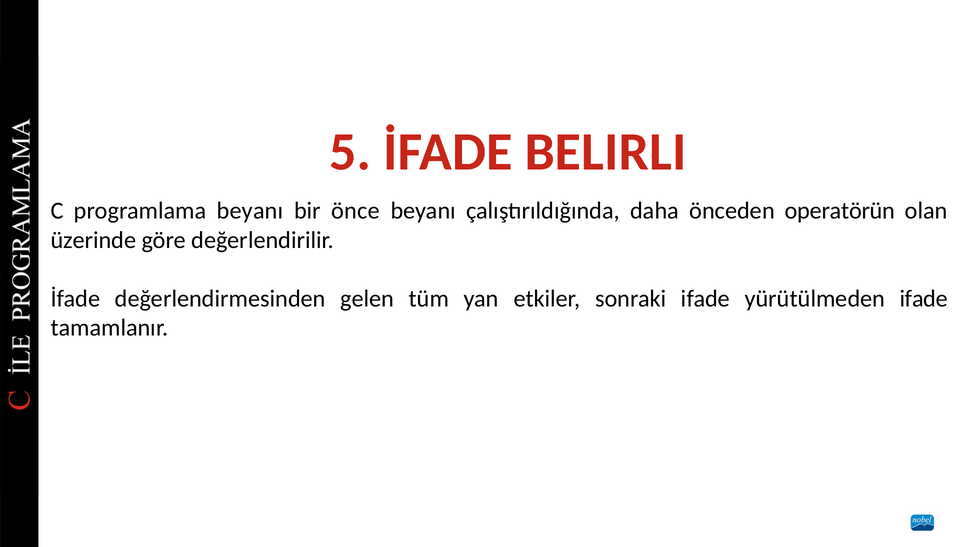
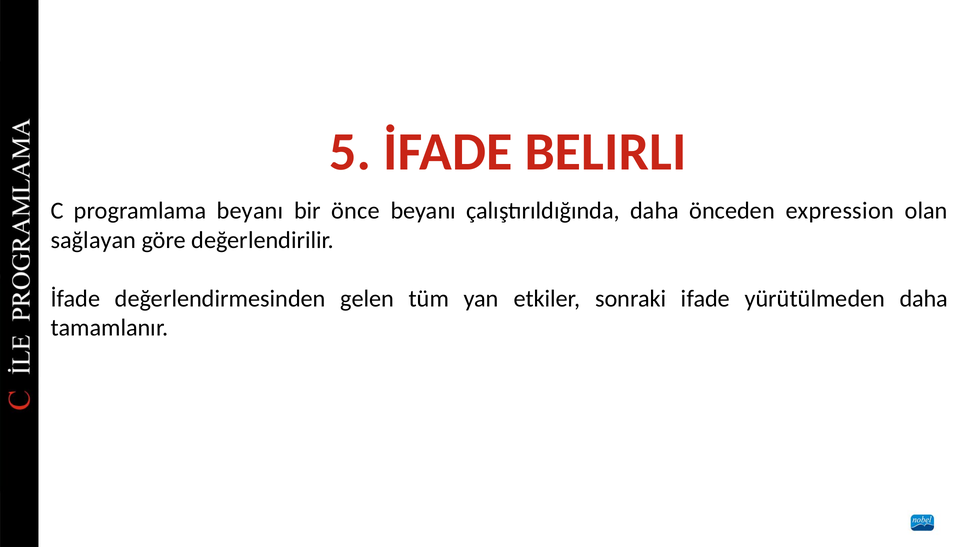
operatörün: operatörün -> expression
üzerinde: üzerinde -> sağlayan
yürütülmeden ifade: ifade -> daha
